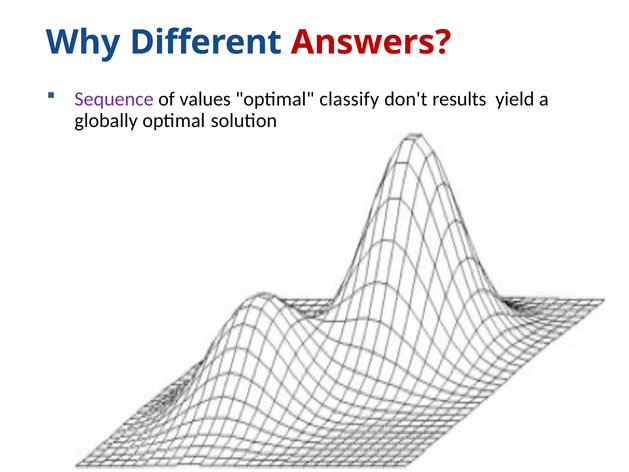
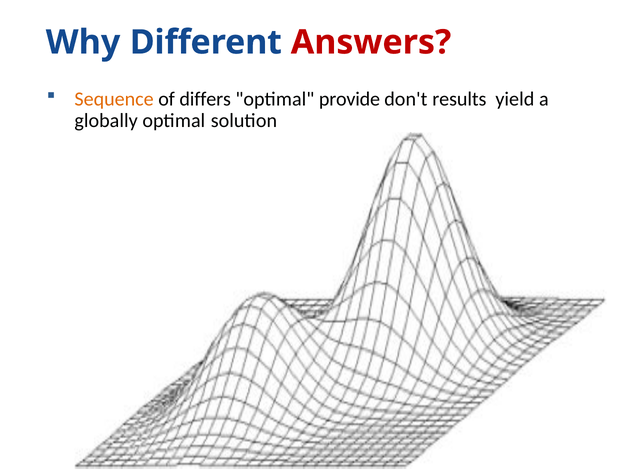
Sequence colour: purple -> orange
values: values -> differs
classify: classify -> provide
